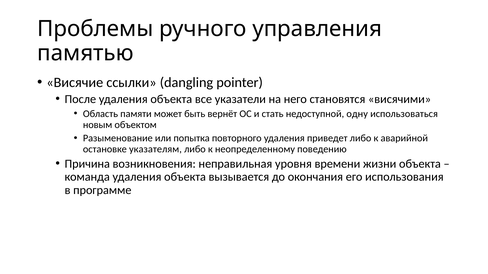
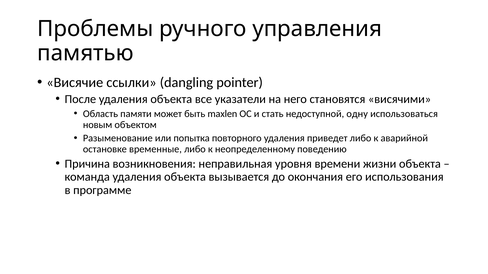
вернёт: вернёт -> maxlen
указателям: указателям -> временные
